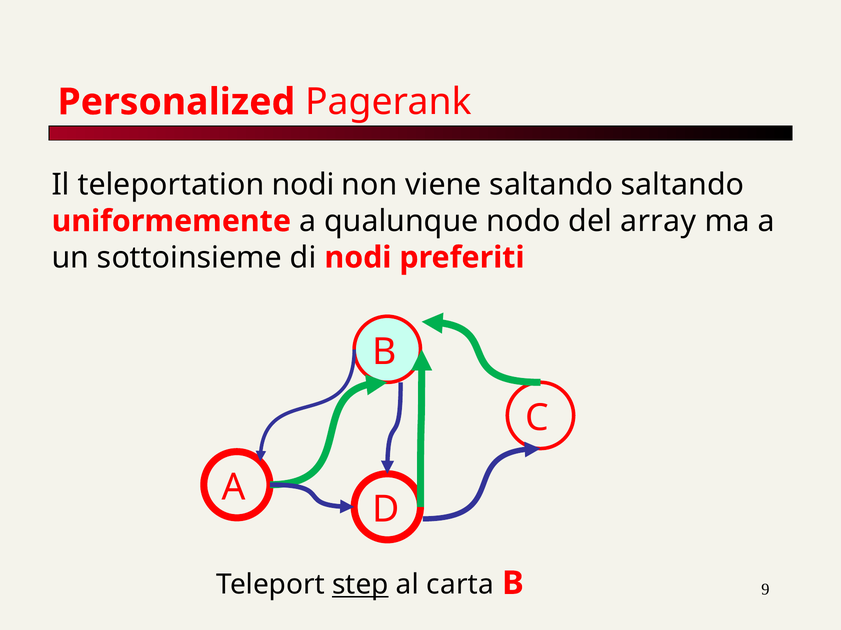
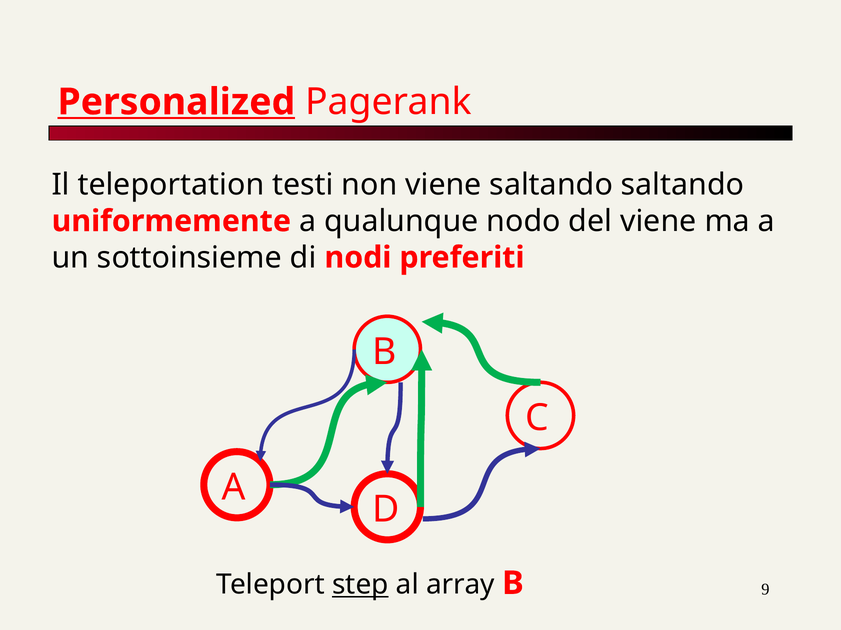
Personalized underline: none -> present
teleportation nodi: nodi -> testi
del array: array -> viene
carta: carta -> array
